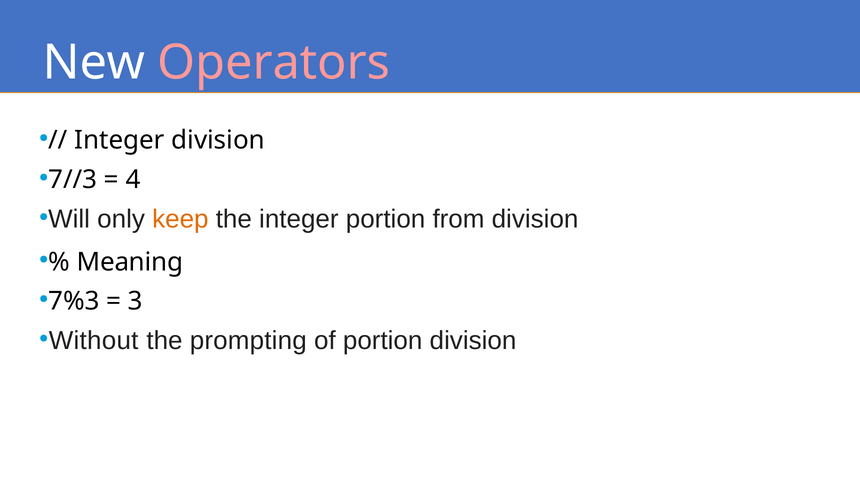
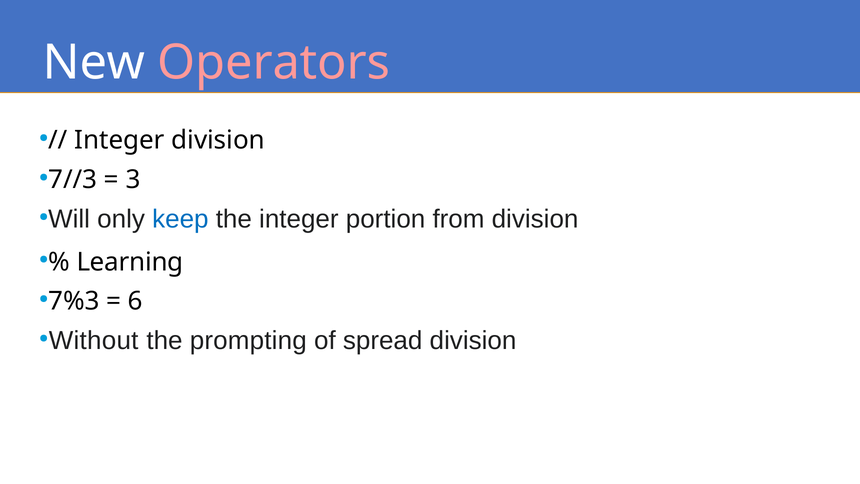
4: 4 -> 3
keep colour: orange -> blue
Meaning: Meaning -> Learning
3: 3 -> 6
of portion: portion -> spread
